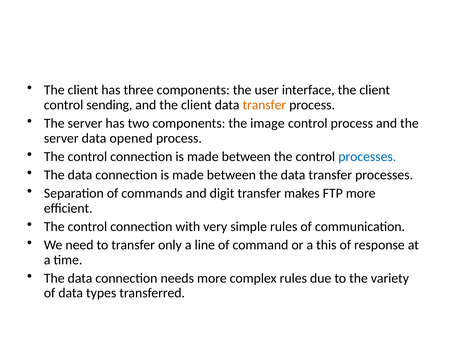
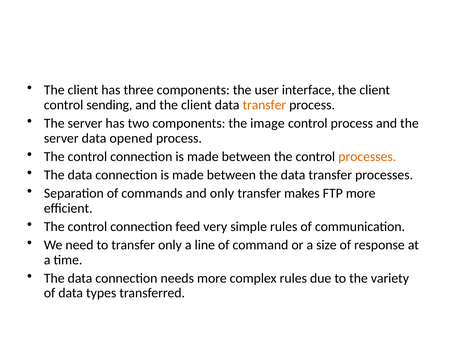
processes at (367, 157) colour: blue -> orange
and digit: digit -> only
with: with -> feed
this: this -> size
